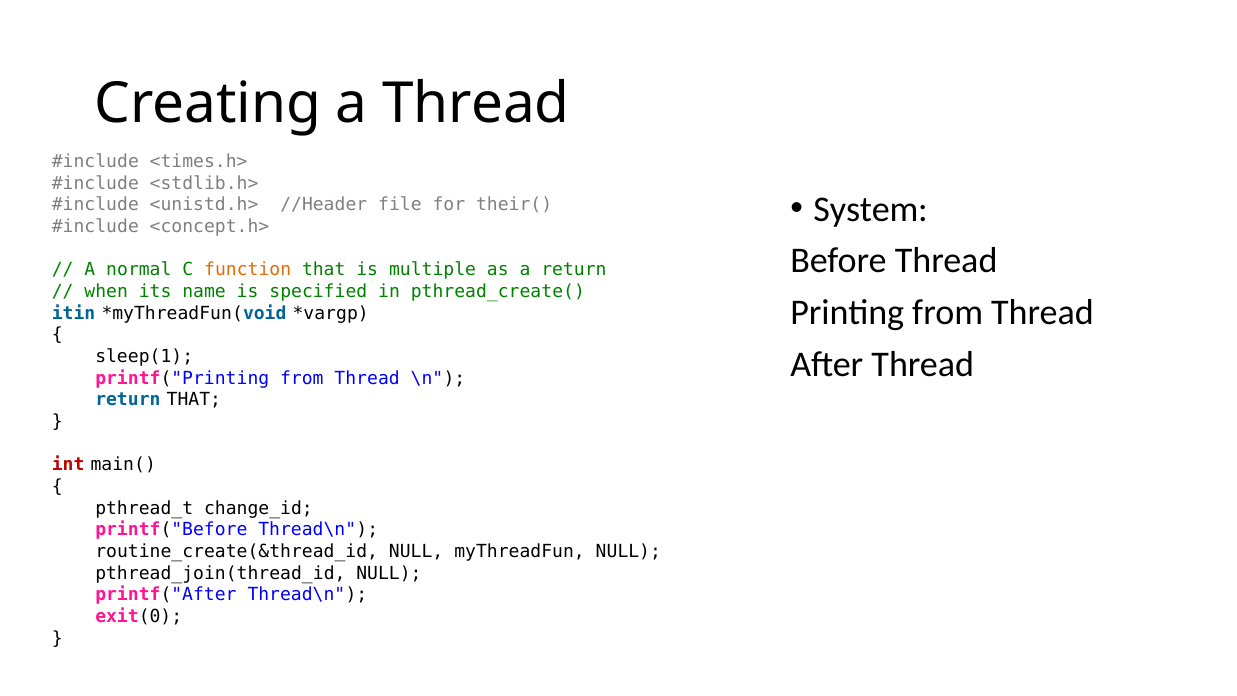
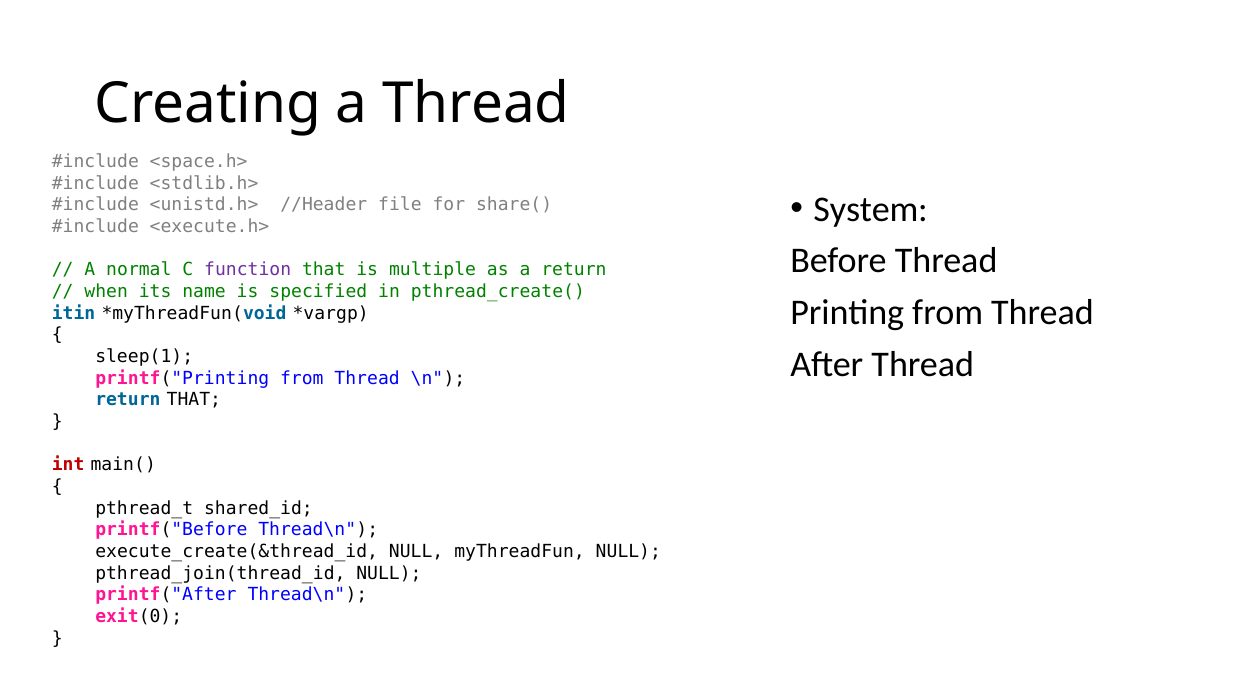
<times.h>: <times.h> -> <space.h>
their(: their( -> share(
<concept.h>: <concept.h> -> <execute.h>
function colour: orange -> purple
change_id: change_id -> shared_id
routine_create(&thread_id: routine_create(&thread_id -> execute_create(&thread_id
